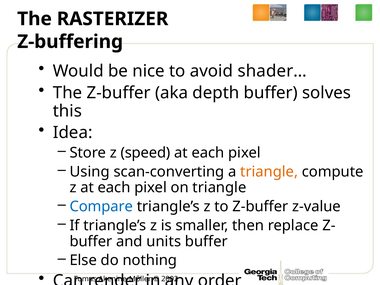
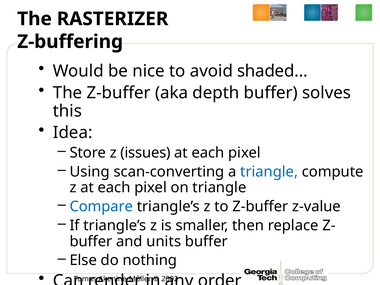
shader…: shader… -> shaded…
speed: speed -> issues
triangle at (269, 172) colour: orange -> blue
